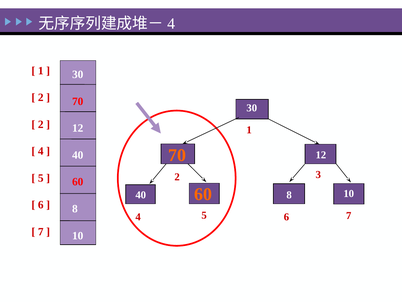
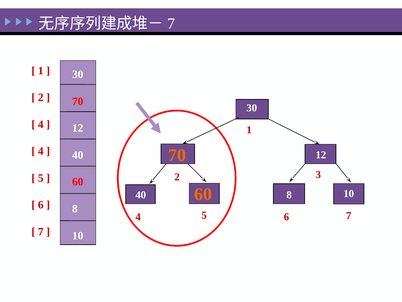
4 at (171, 24): 4 -> 7
2 at (41, 124): 2 -> 4
